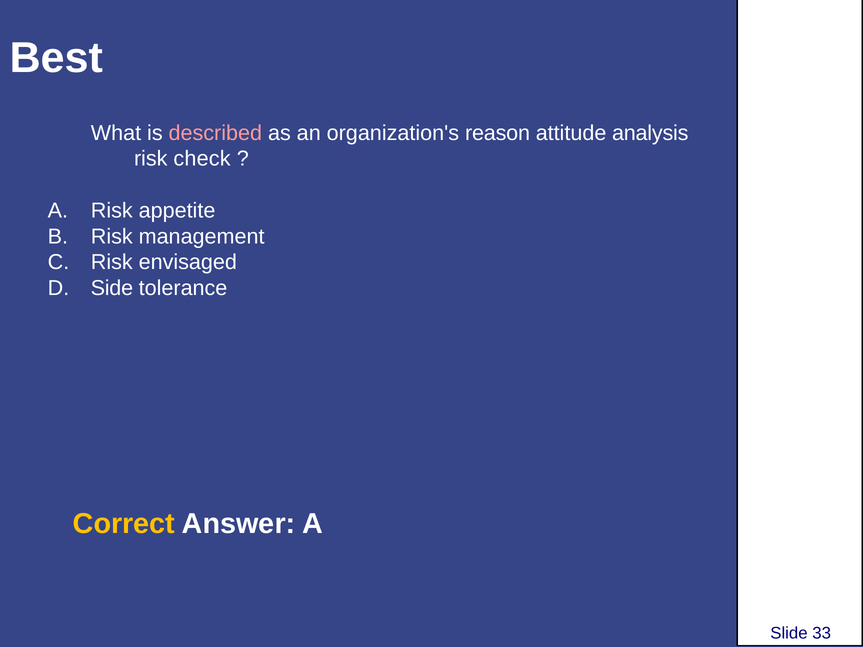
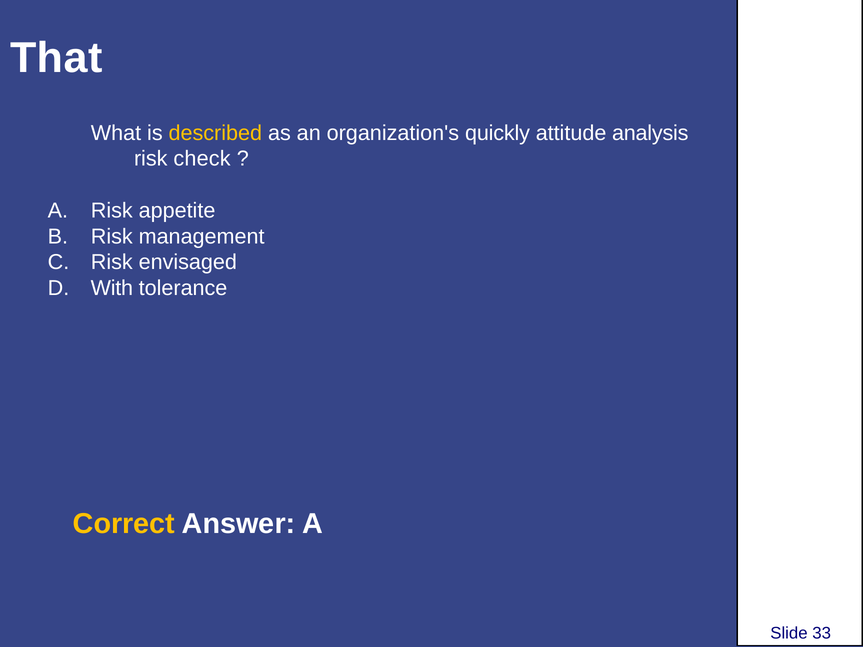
Best: Best -> That
described colour: pink -> yellow
reason: reason -> quickly
Side: Side -> With
